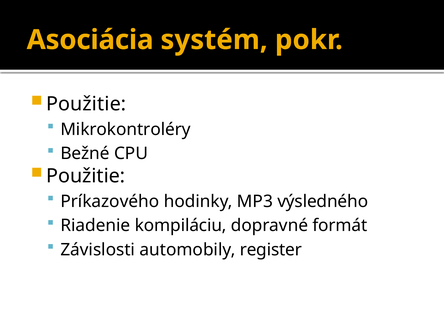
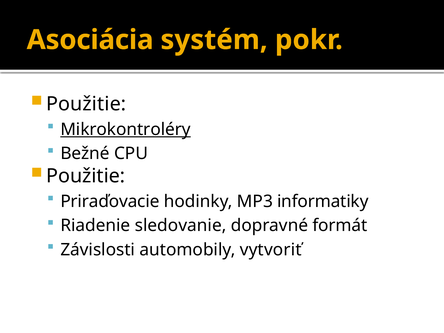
Mikrokontroléry underline: none -> present
Príkazového: Príkazového -> Priraďovacie
výsledného: výsledného -> informatiky
kompiláciu: kompiláciu -> sledovanie
register: register -> vytvoriť
